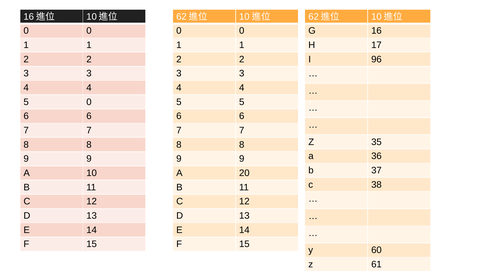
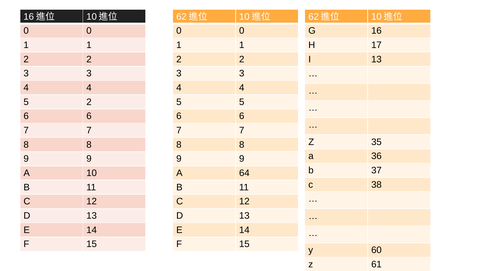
I 96: 96 -> 13
5 0: 0 -> 2
20: 20 -> 64
